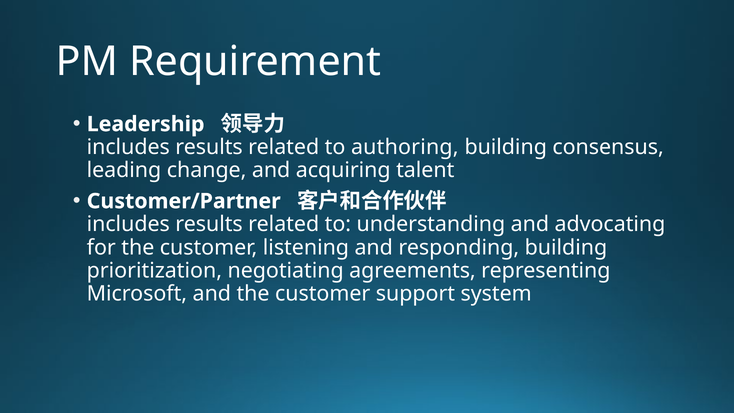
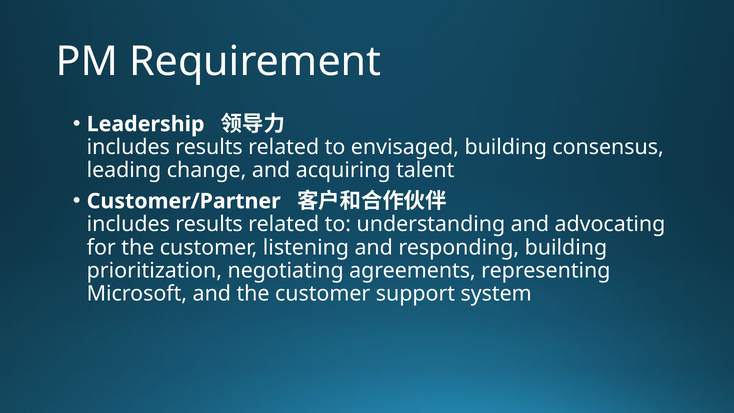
authoring: authoring -> envisaged
